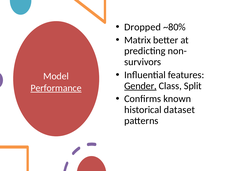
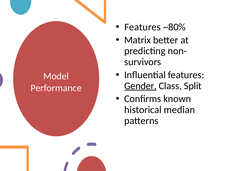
Dropped at (143, 27): Dropped -> Features
Performance underline: present -> none
dataset: dataset -> median
